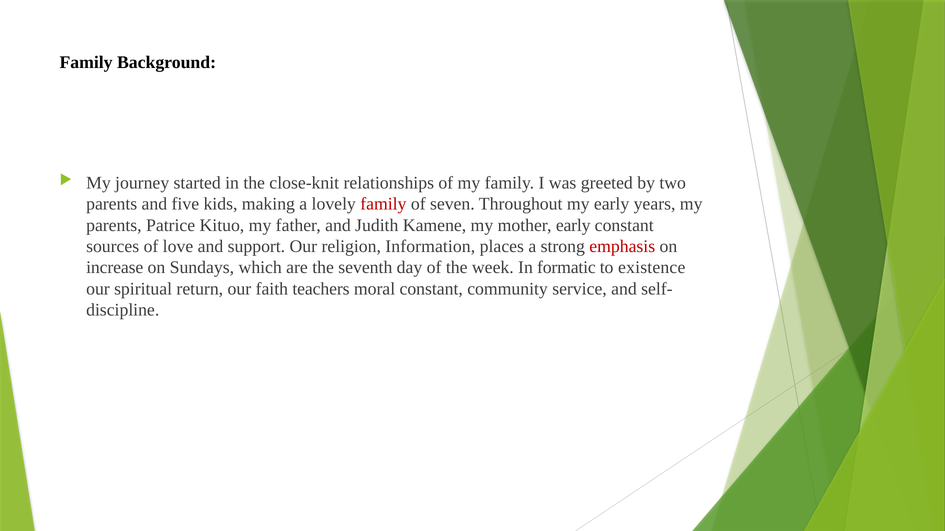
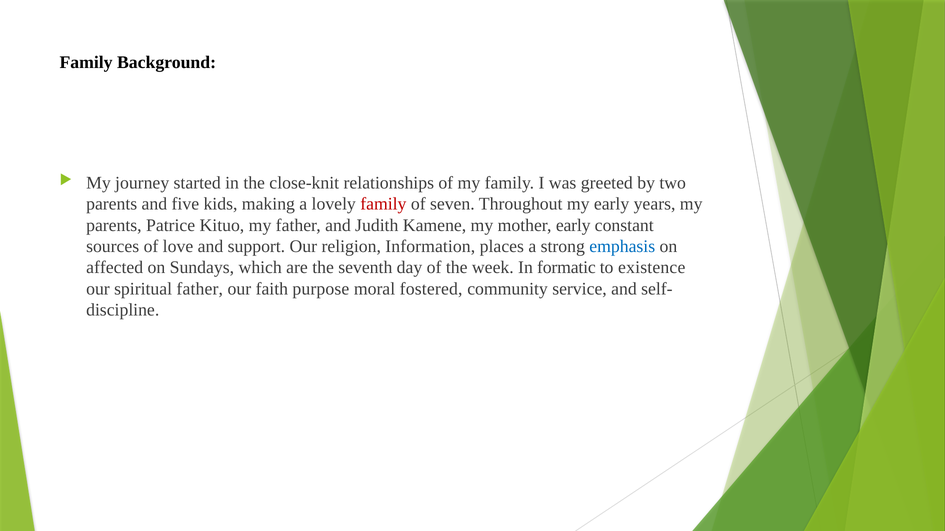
emphasis colour: red -> blue
increase: increase -> affected
spiritual return: return -> father
teachers: teachers -> purpose
moral constant: constant -> fostered
